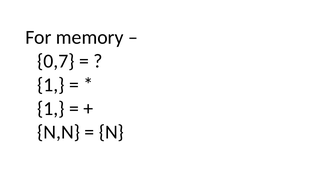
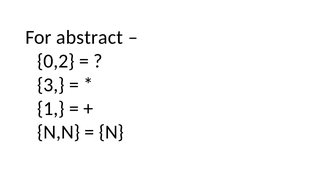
memory: memory -> abstract
0,7: 0,7 -> 0,2
1 at (51, 85): 1 -> 3
